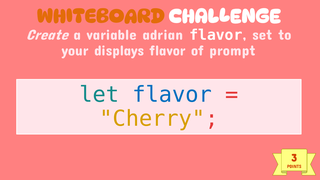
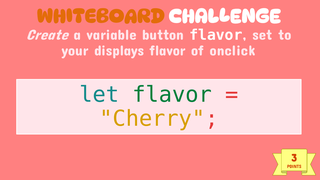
adrian: adrian -> button
prompt: prompt -> onclick
flavor at (172, 95) colour: blue -> green
